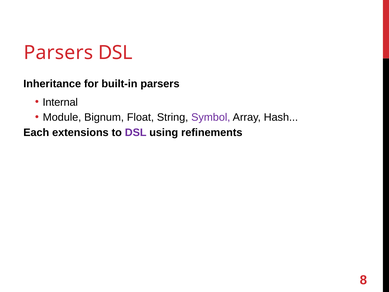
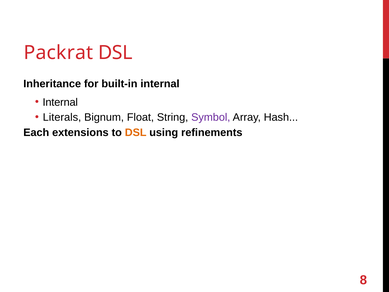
Parsers at (58, 53): Parsers -> Packrat
built-in parsers: parsers -> internal
Module: Module -> Literals
DSL at (136, 132) colour: purple -> orange
